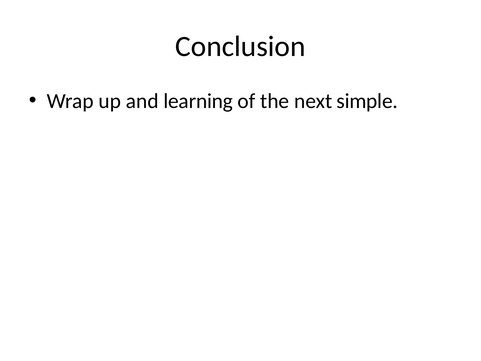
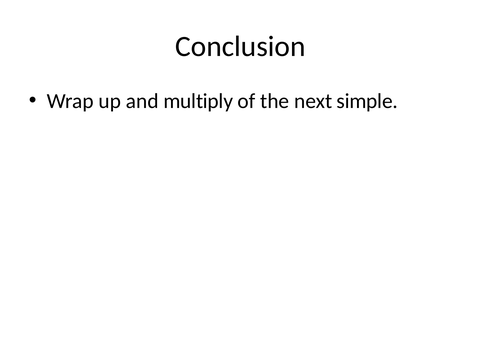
learning: learning -> multiply
